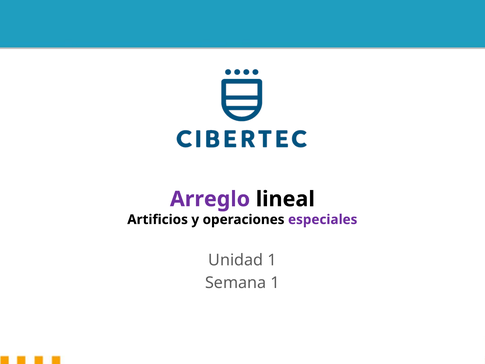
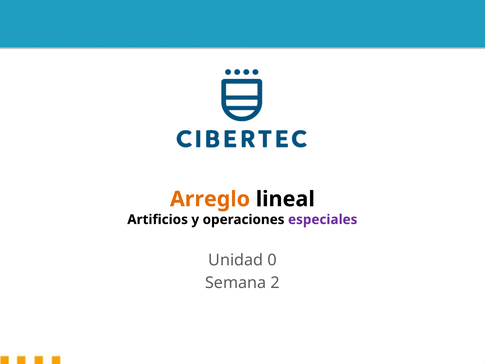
Arreglo colour: purple -> orange
Unidad 1: 1 -> 0
Semana 1: 1 -> 2
